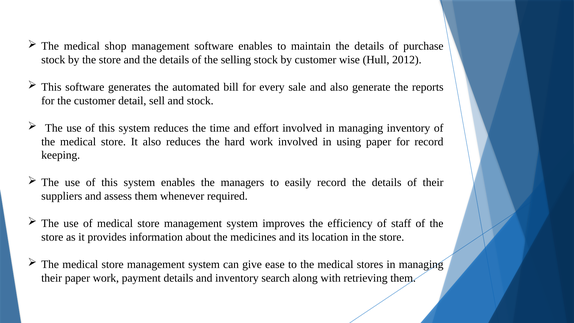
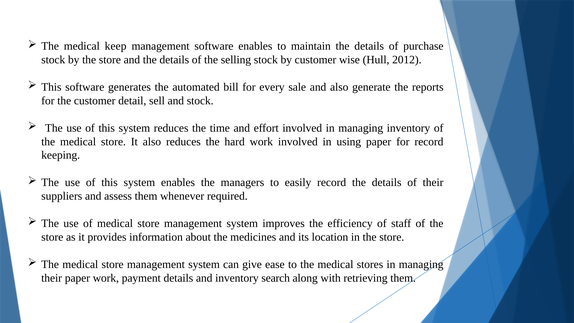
shop: shop -> keep
